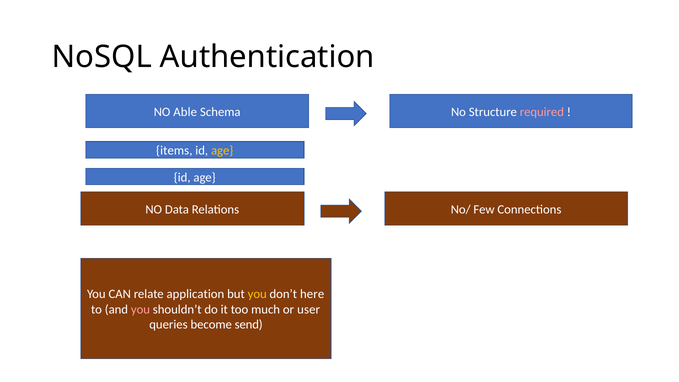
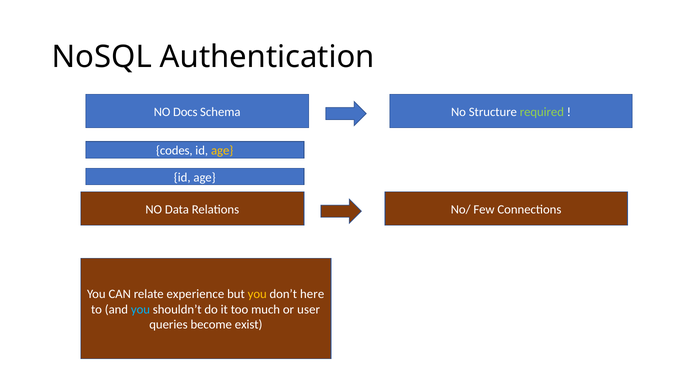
Able: Able -> Docs
required colour: pink -> light green
items: items -> codes
application: application -> experience
you at (140, 309) colour: pink -> light blue
send: send -> exist
